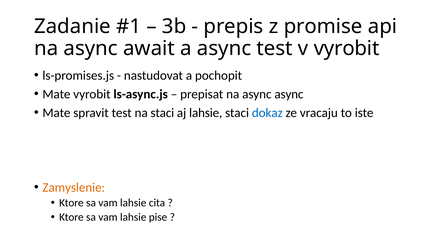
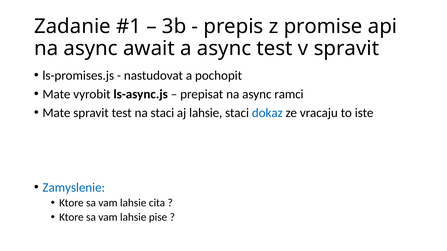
v vyrobit: vyrobit -> spravit
async async: async -> ramci
Zamyslenie colour: orange -> blue
